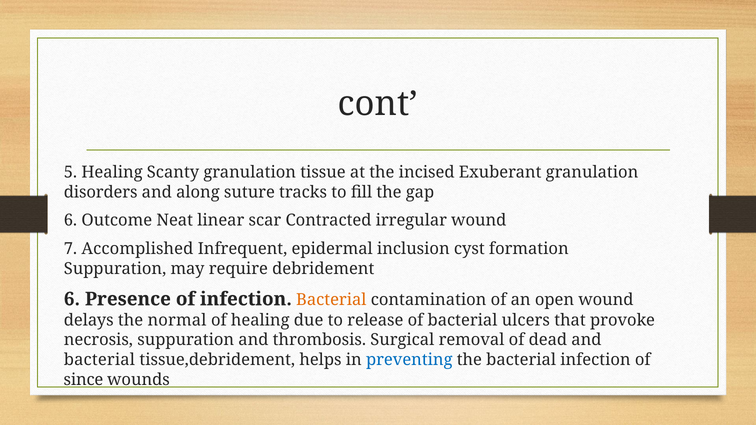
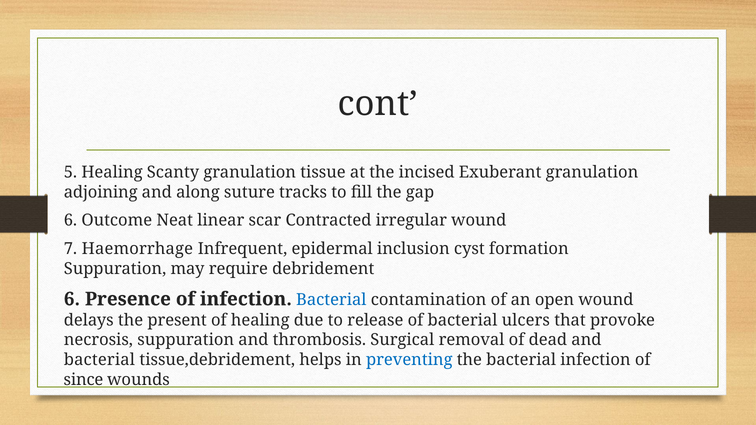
disorders: disorders -> adjoining
Accomplished: Accomplished -> Haemorrhage
Bacterial at (331, 300) colour: orange -> blue
normal: normal -> present
